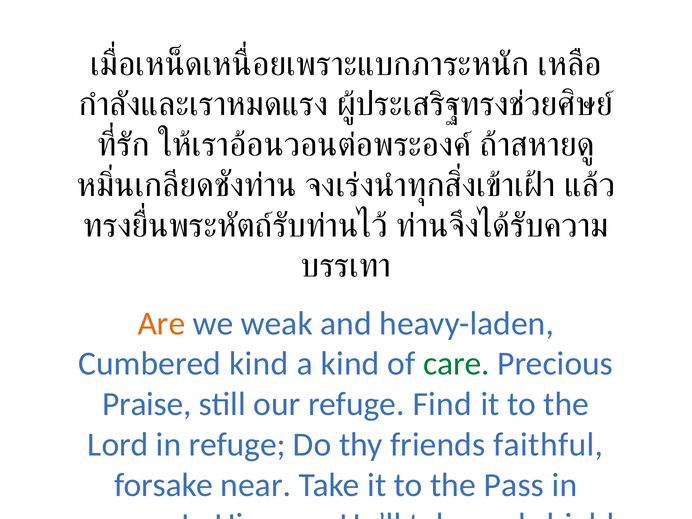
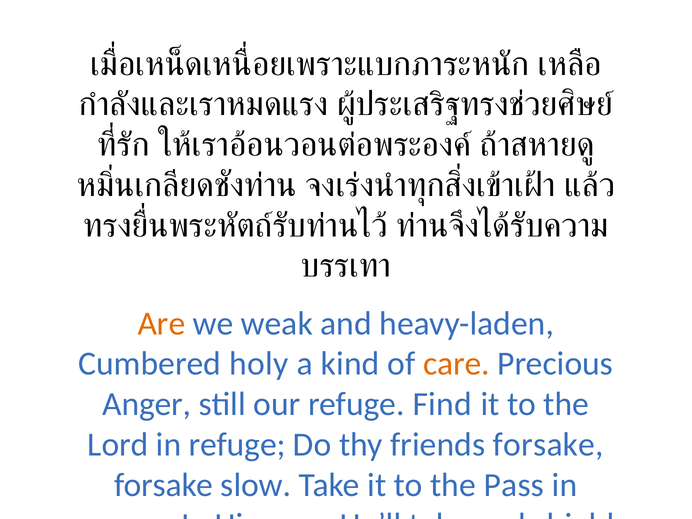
Cumbered kind: kind -> holy
care colour: green -> orange
Praise: Praise -> Anger
friends faithful: faithful -> forsake
near: near -> slow
